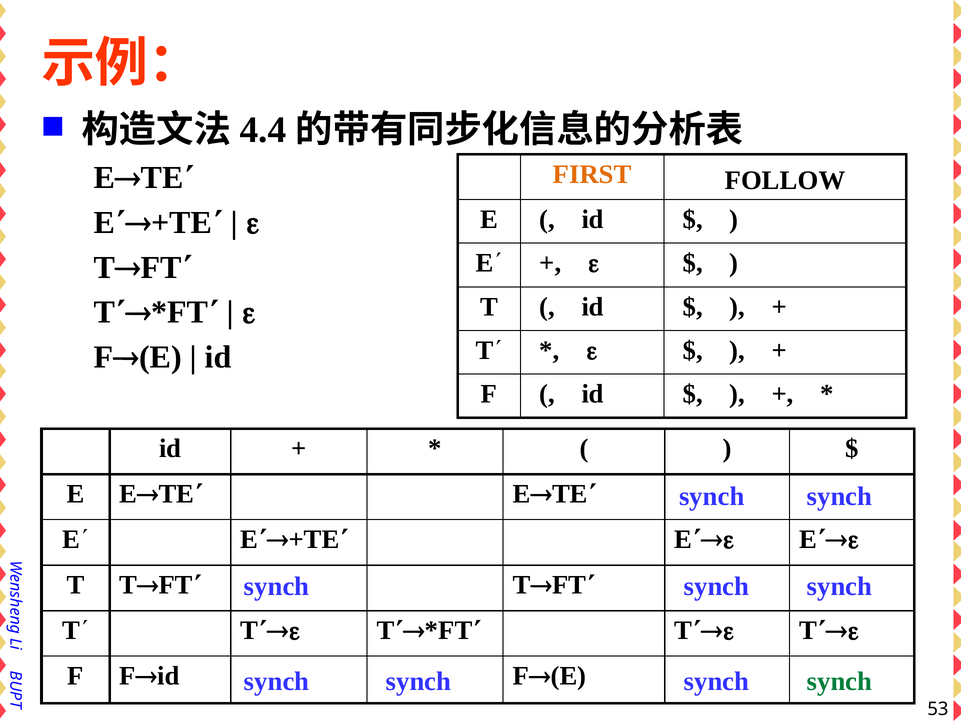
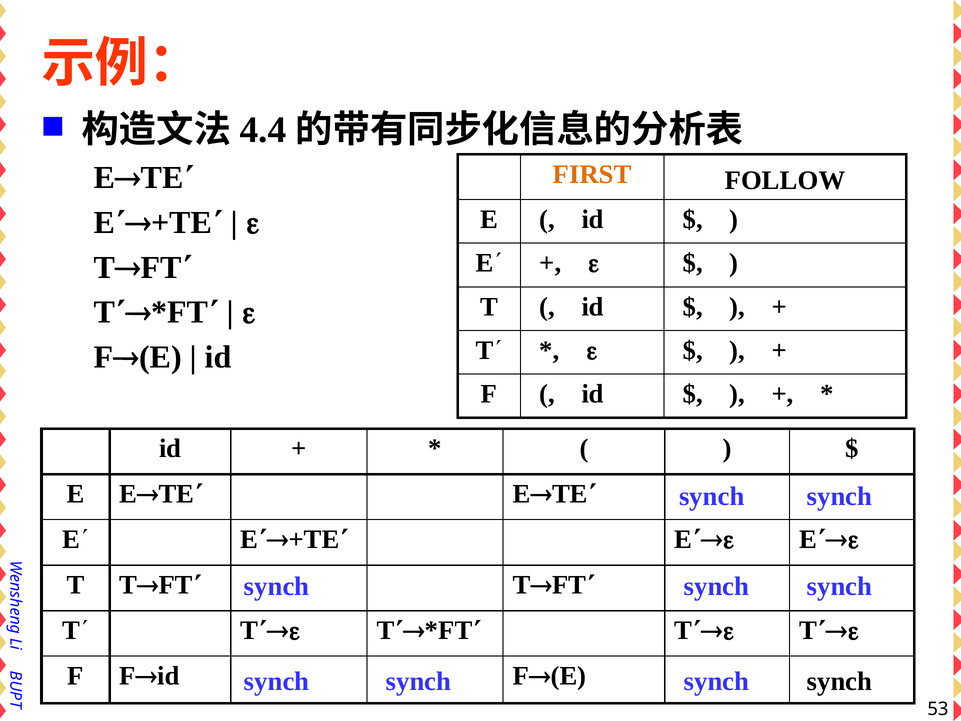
synch at (839, 681) colour: green -> black
